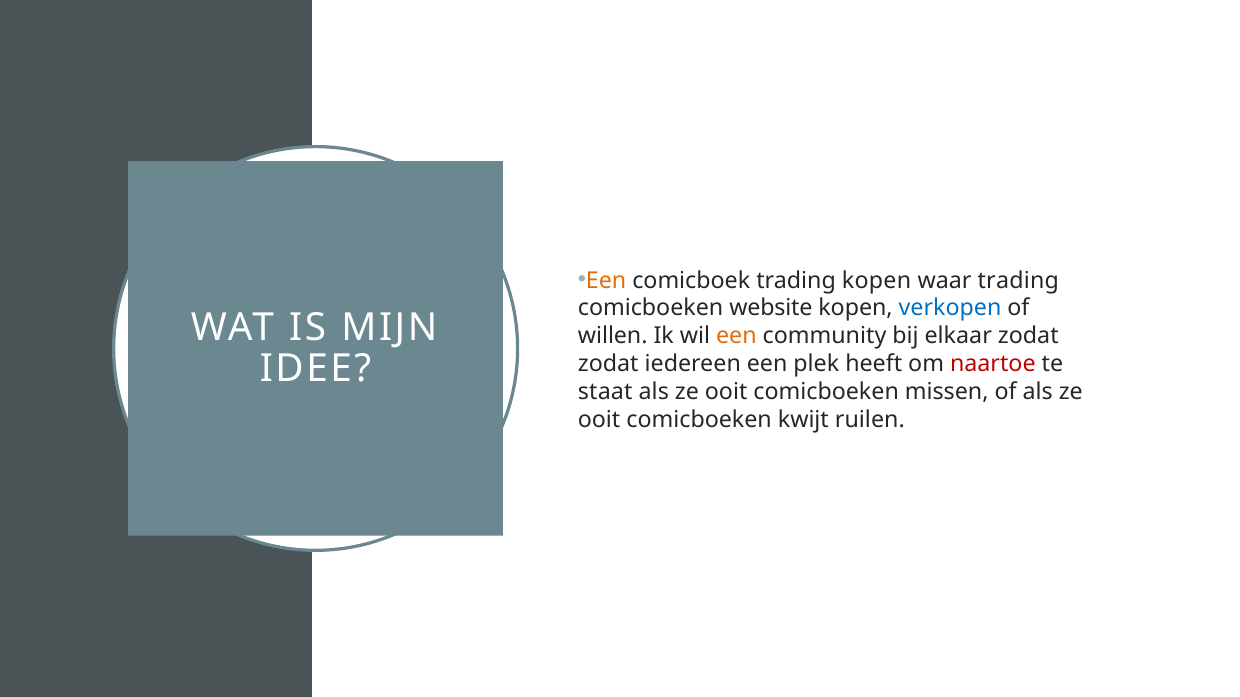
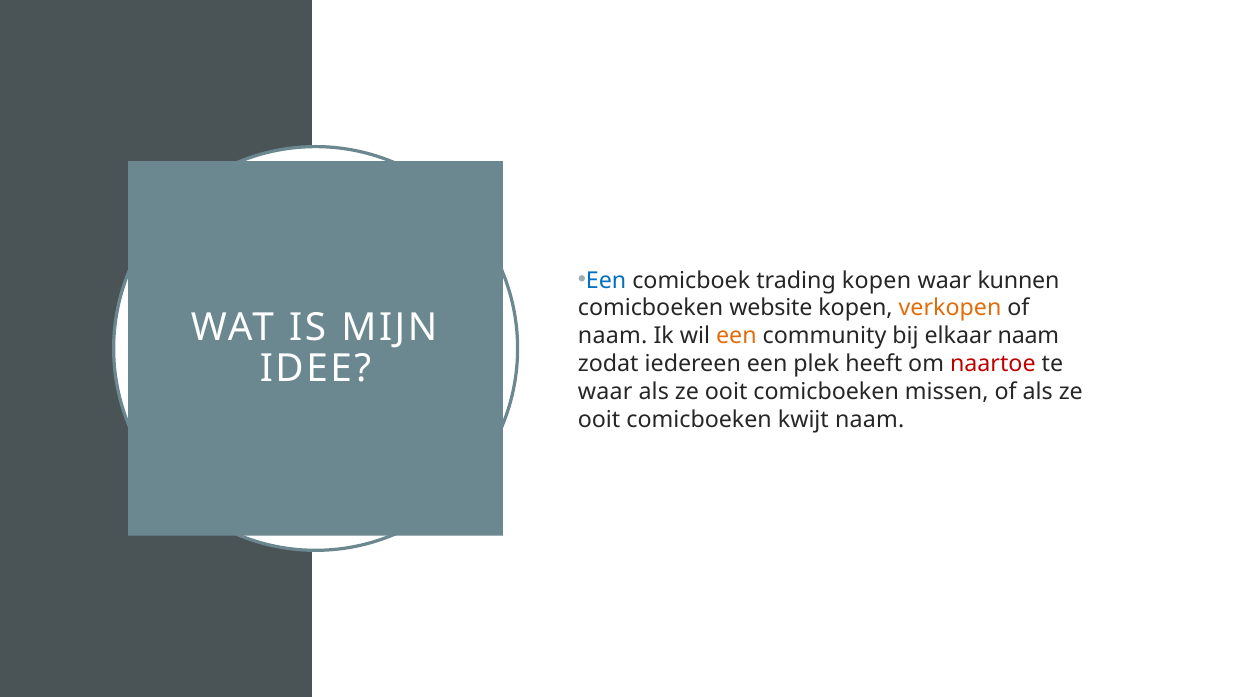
Een at (606, 281) colour: orange -> blue
waar trading: trading -> kunnen
verkopen colour: blue -> orange
willen at (613, 336): willen -> naam
elkaar zodat: zodat -> naam
staat at (605, 392): staat -> waar
kwijt ruilen: ruilen -> naam
